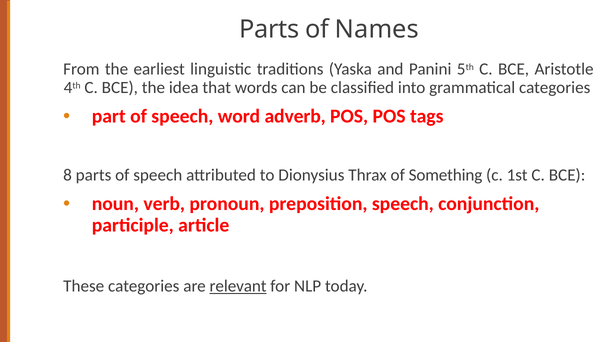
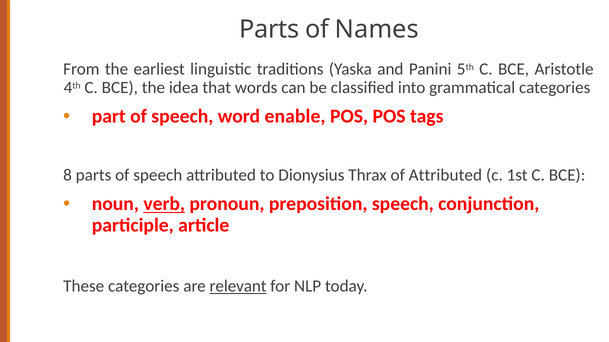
adverb: adverb -> enable
of Something: Something -> Attributed
verb underline: none -> present
